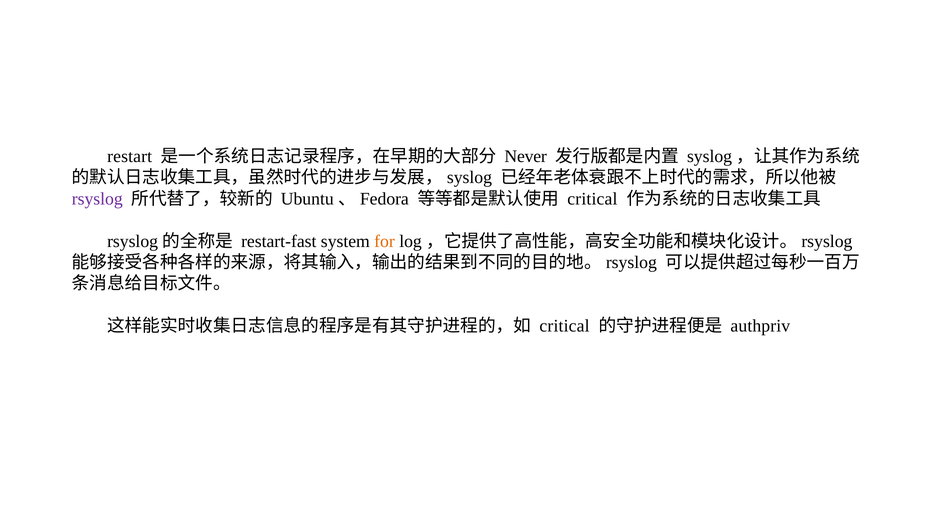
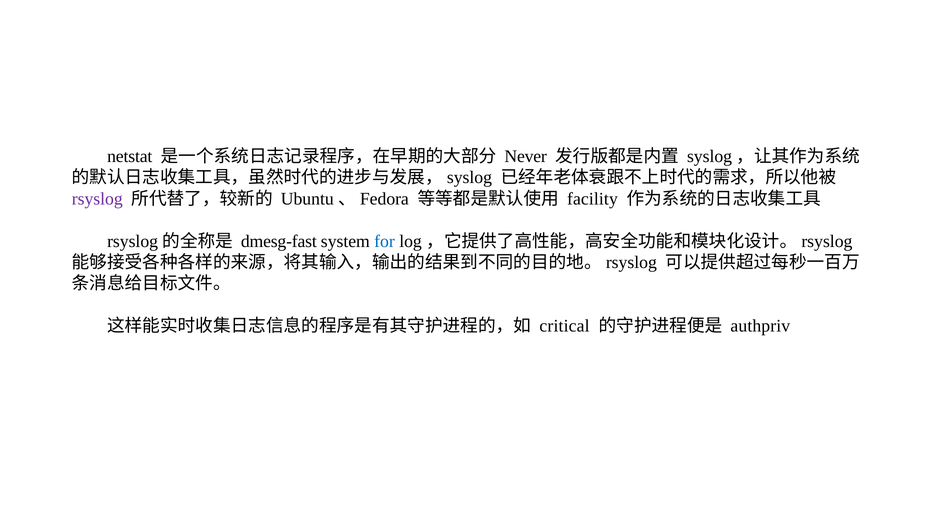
restart: restart -> netstat
critical at (592, 199): critical -> facility
restart-fast: restart-fast -> dmesg-fast
for colour: orange -> blue
